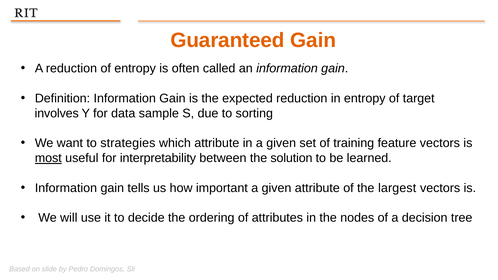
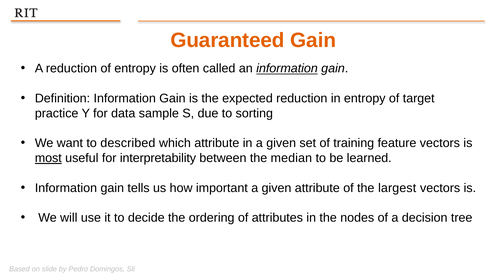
information at (287, 69) underline: none -> present
involves: involves -> practice
strategies: strategies -> described
solution: solution -> median
